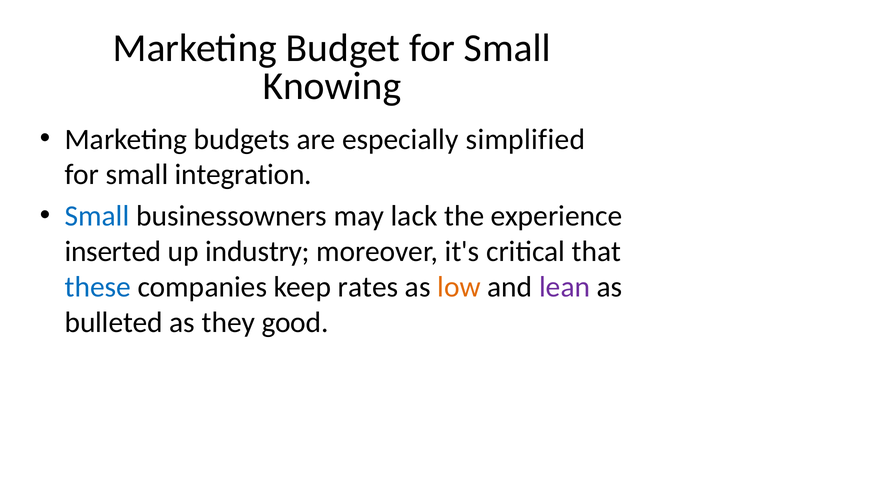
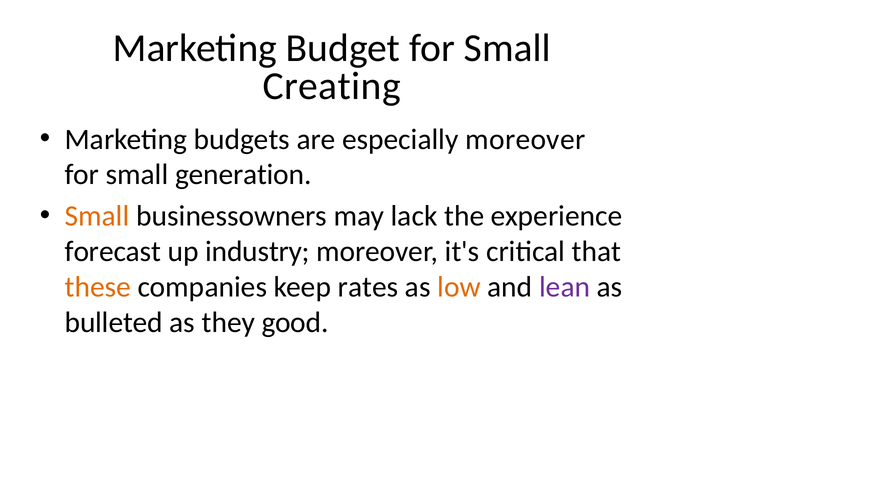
Knowing: Knowing -> Creating
especially simplified: simplified -> moreover
integration: integration -> generation
Small at (97, 216) colour: blue -> orange
inserted: inserted -> forecast
these colour: blue -> orange
